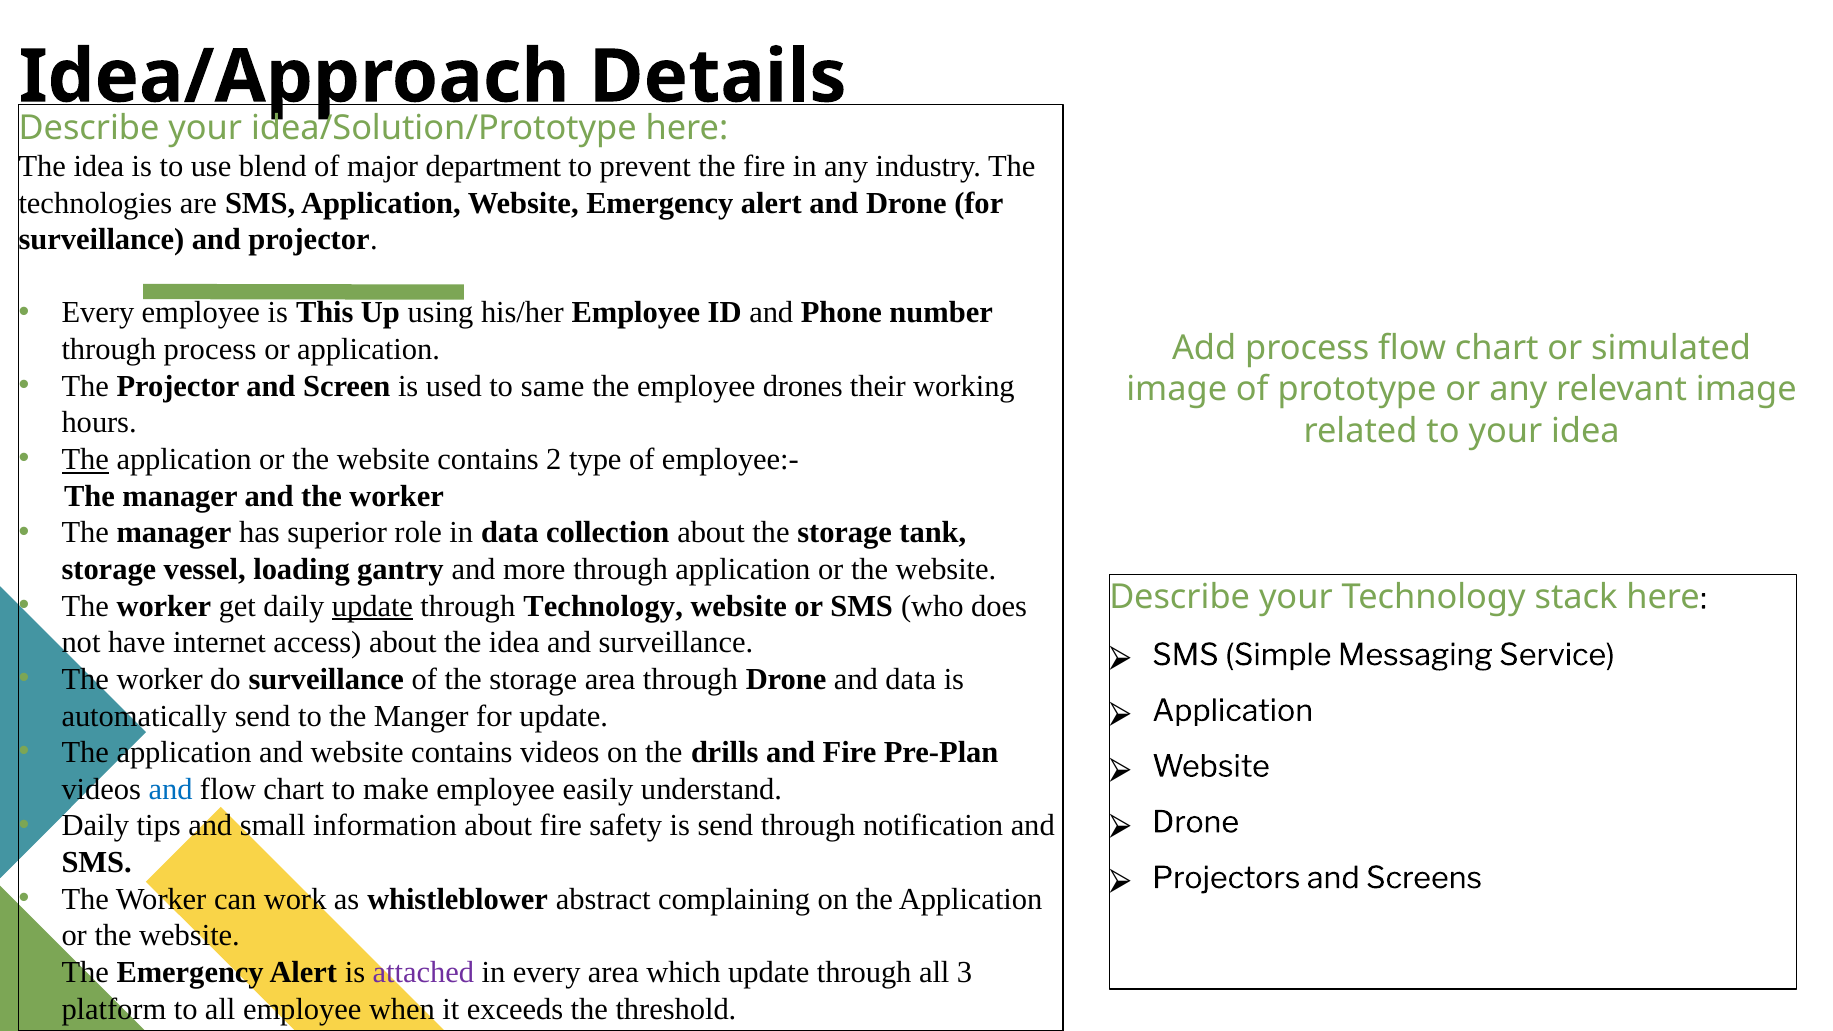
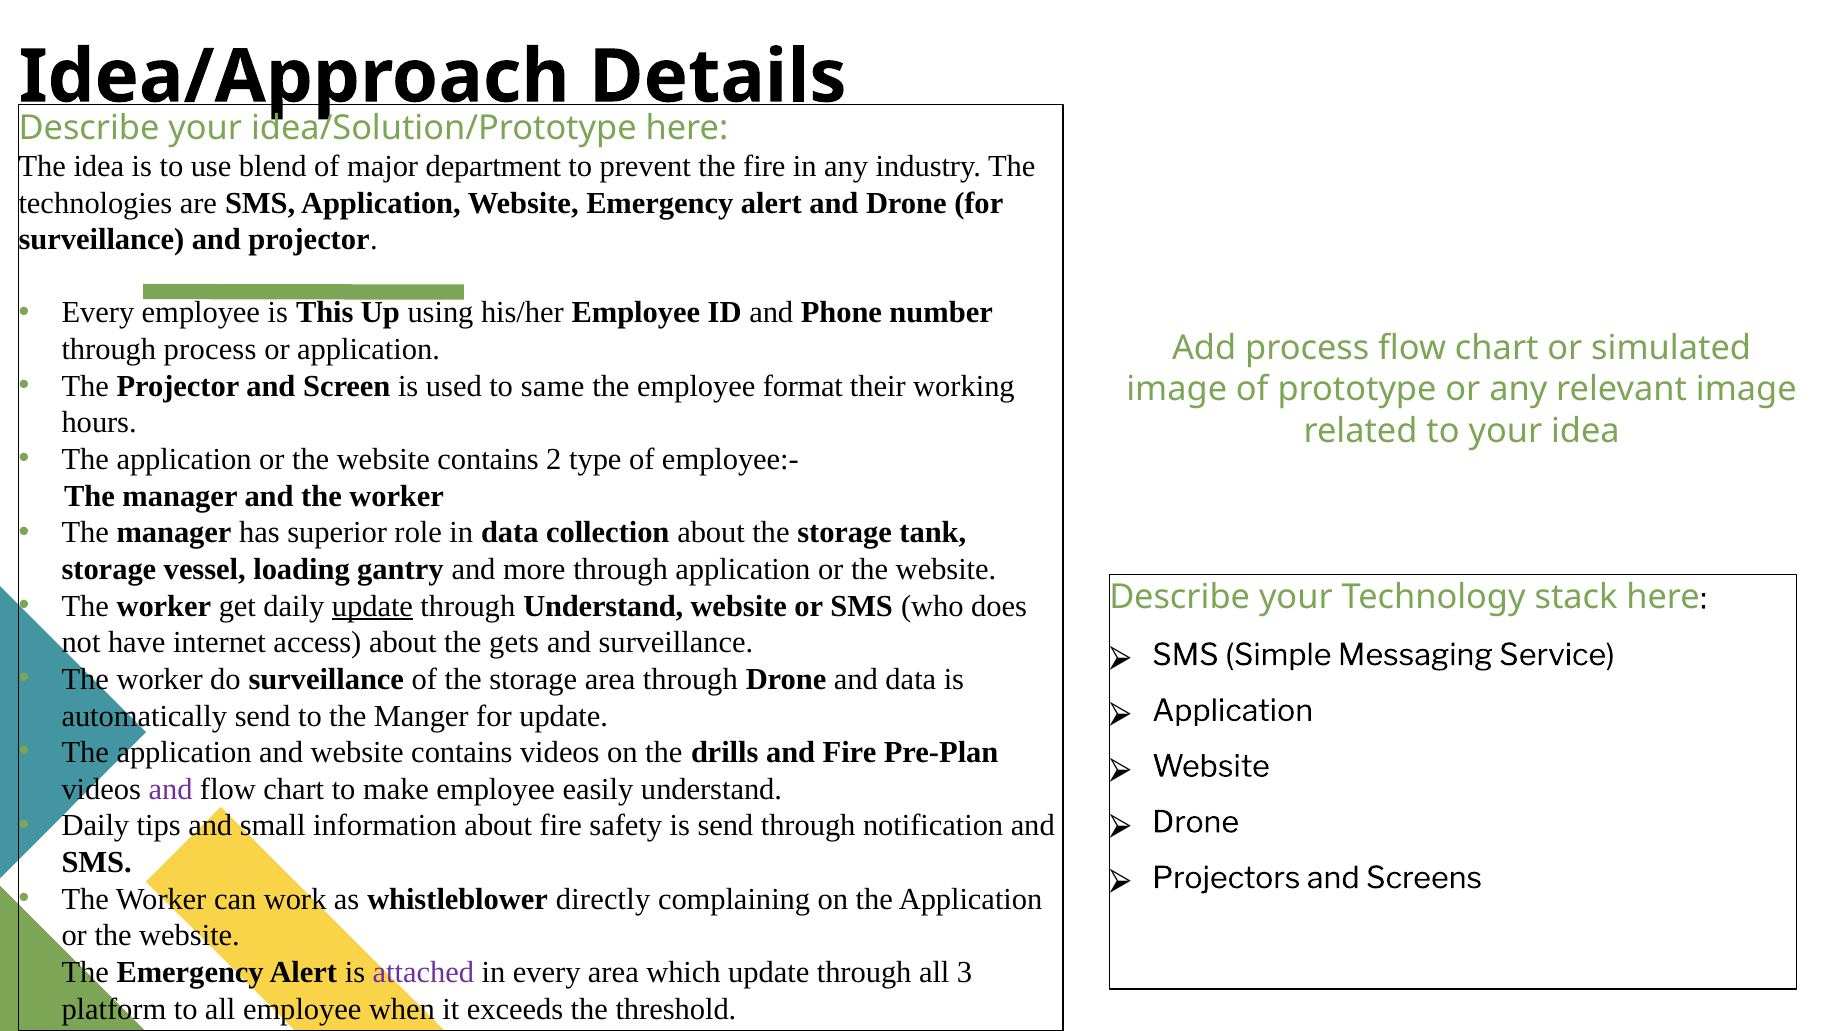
drones: drones -> format
The at (85, 460) underline: present -> none
through Technology: Technology -> Understand
about the idea: idea -> gets
and at (171, 789) colour: blue -> purple
abstract: abstract -> directly
